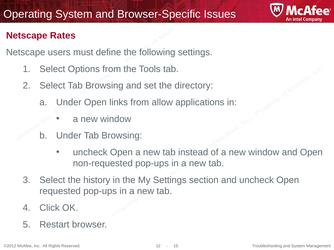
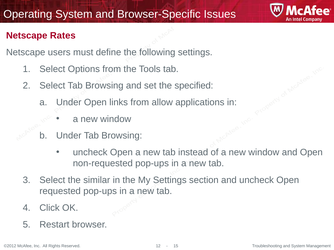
directory: directory -> specified
history: history -> similar
